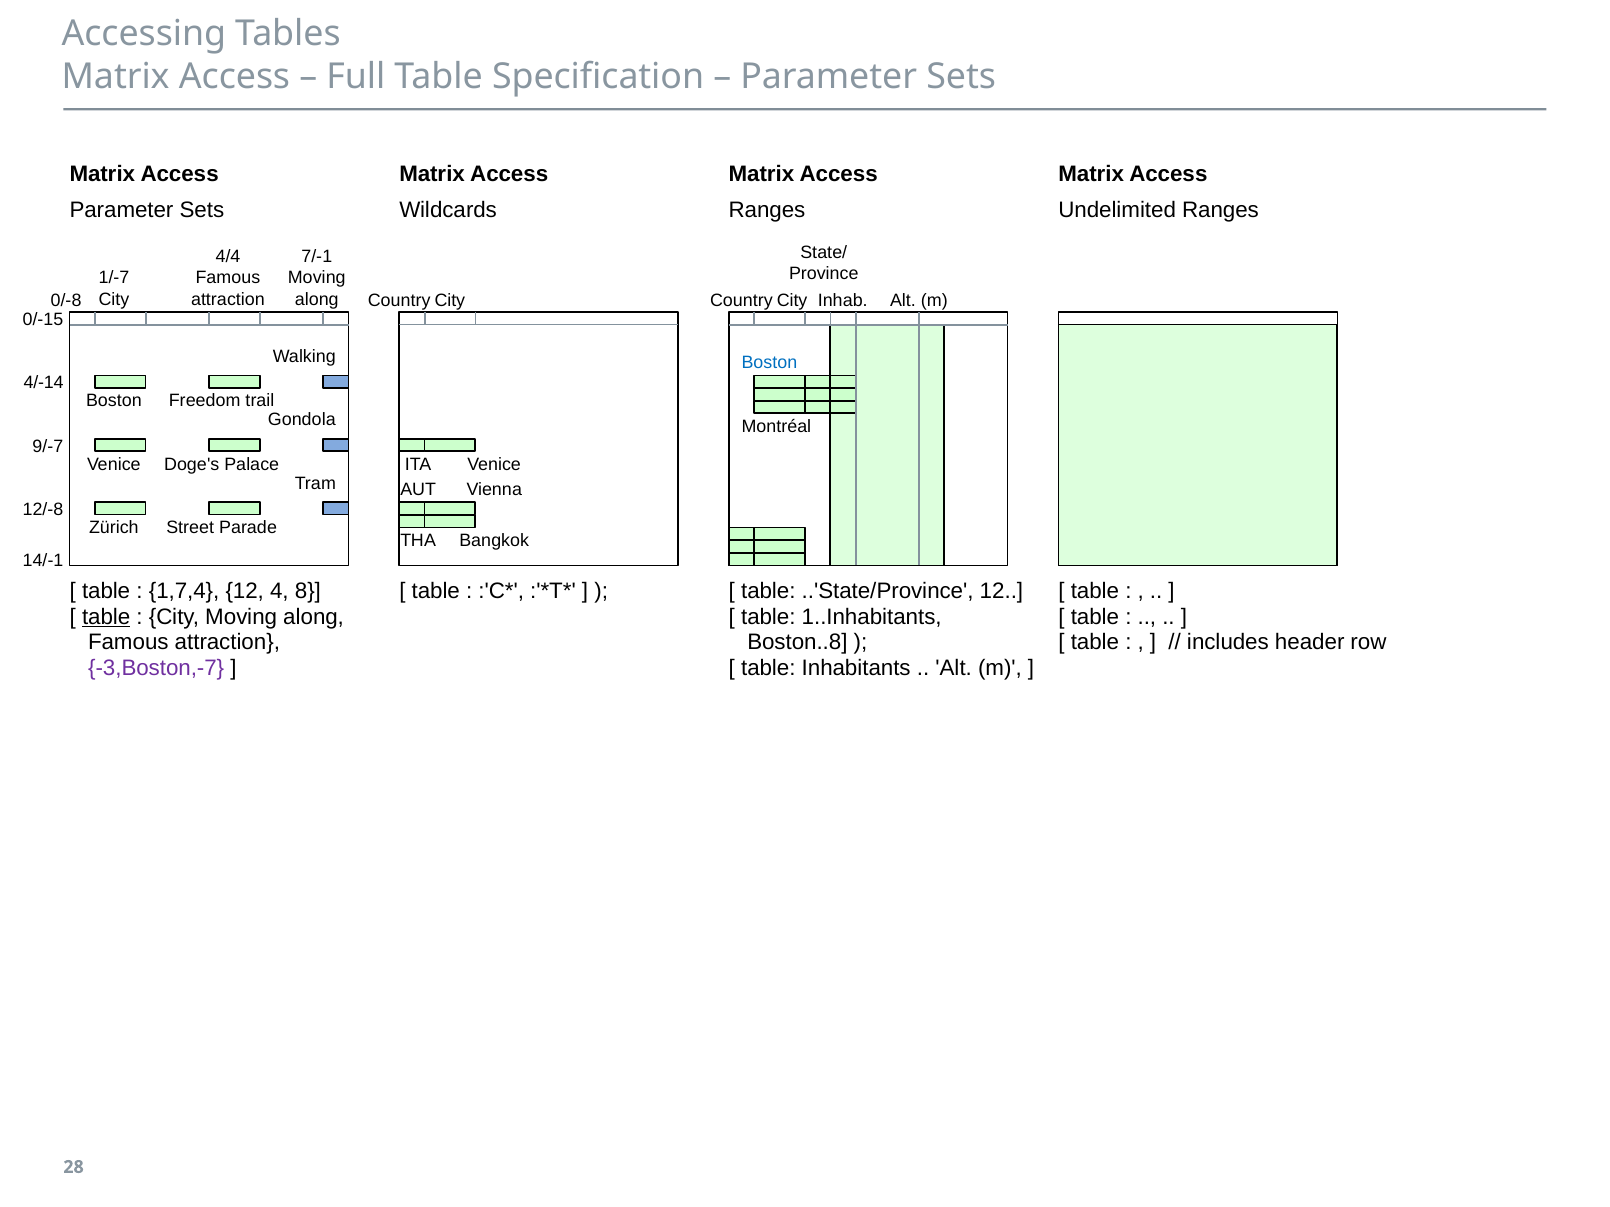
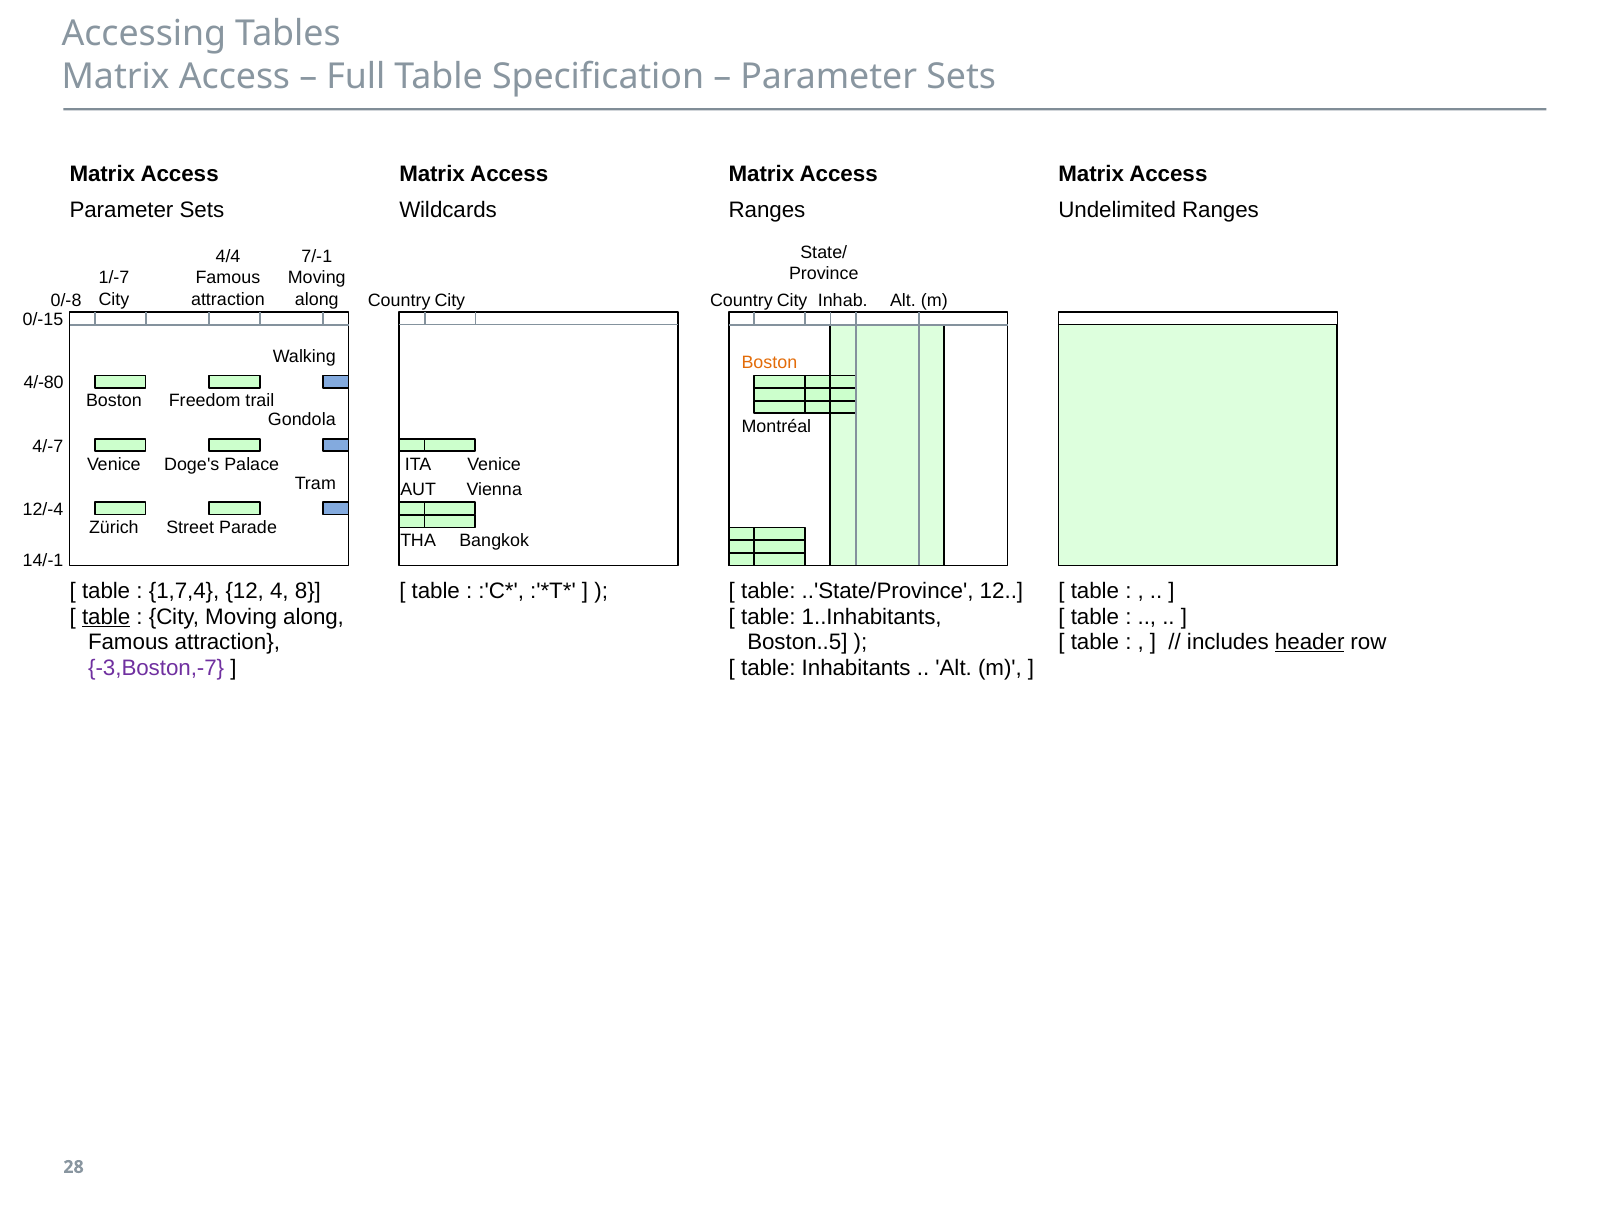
Boston at (769, 363) colour: blue -> orange
4/-14: 4/-14 -> 4/-80
9/-7: 9/-7 -> 4/-7
12/-8: 12/-8 -> 12/-4
header underline: none -> present
Boston..8: Boston..8 -> Boston..5
